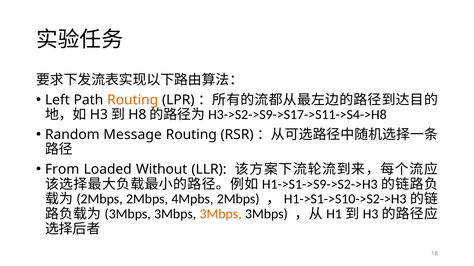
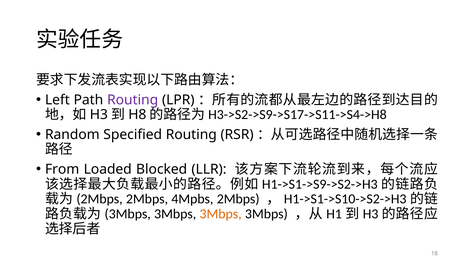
Routing at (133, 100) colour: orange -> purple
Message: Message -> Specified
Without: Without -> Blocked
